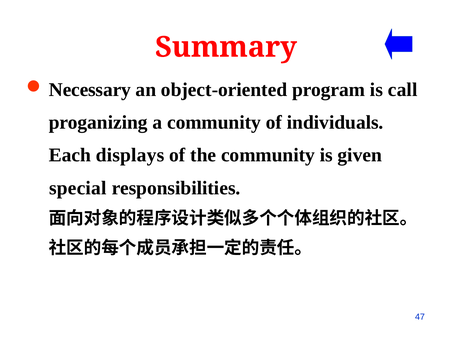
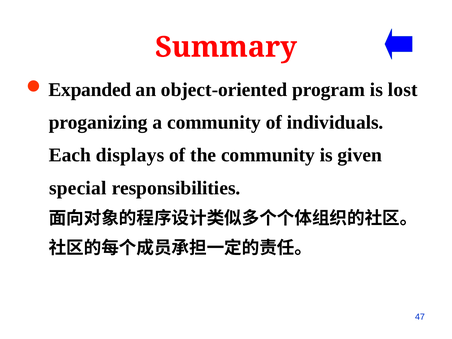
Necessary: Necessary -> Expanded
call: call -> lost
